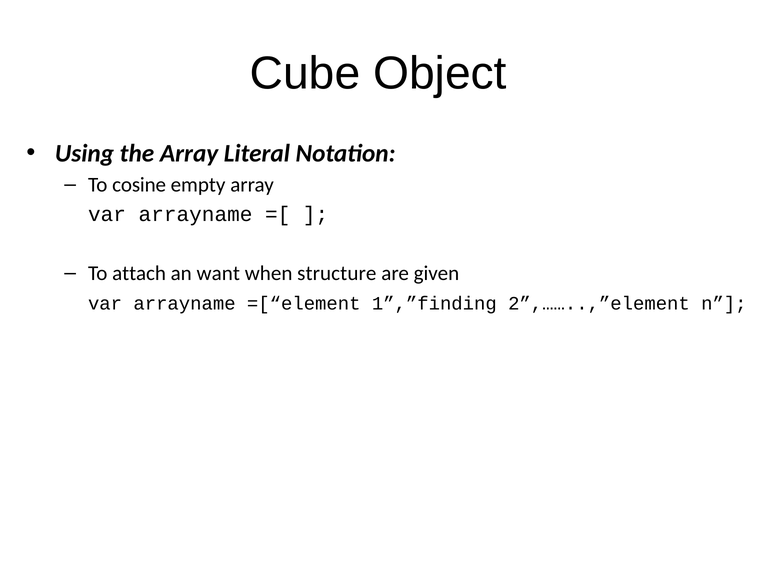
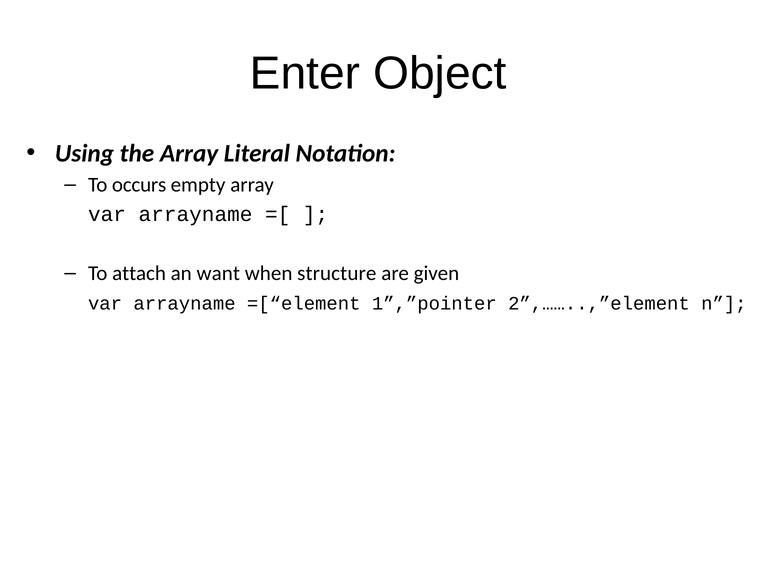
Cube: Cube -> Enter
cosine: cosine -> occurs
1”,”finding: 1”,”finding -> 1”,”pointer
